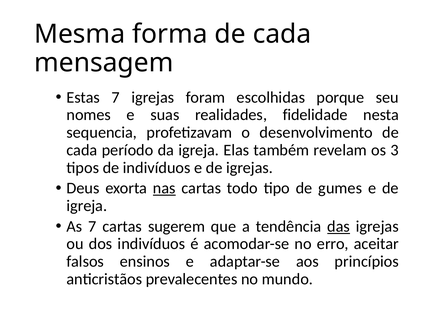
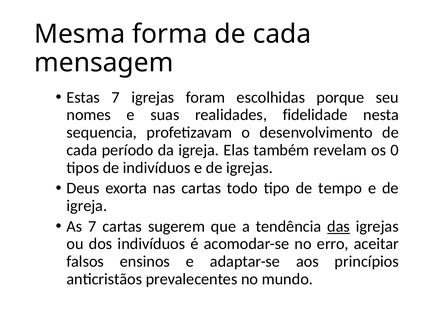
3: 3 -> 0
nas underline: present -> none
gumes: gumes -> tempo
